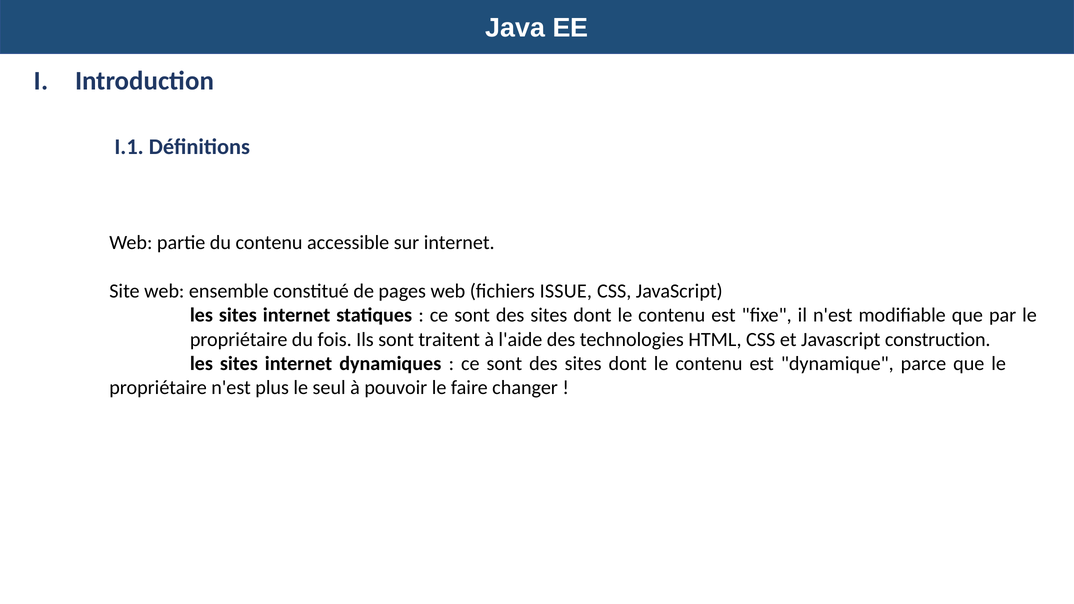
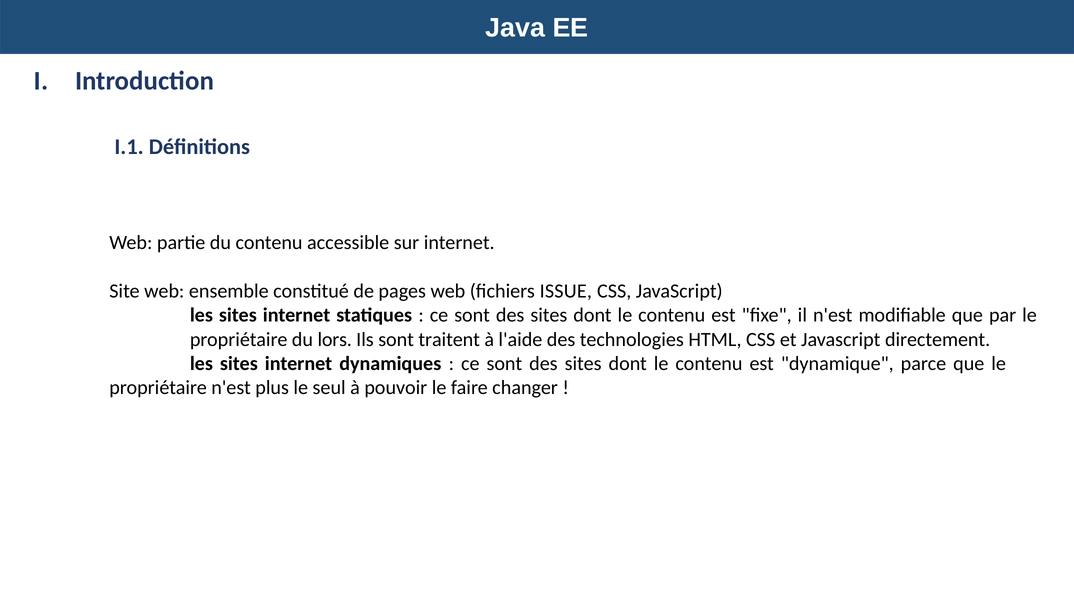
fois: fois -> lors
construction: construction -> directement
